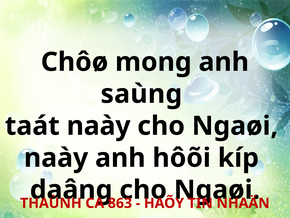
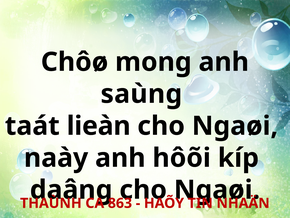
taát naày: naày -> lieàn
